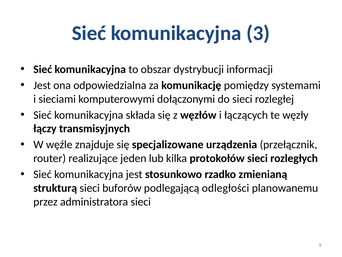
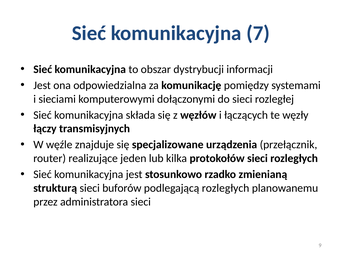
3: 3 -> 7
podlegającą odległości: odległości -> rozległych
